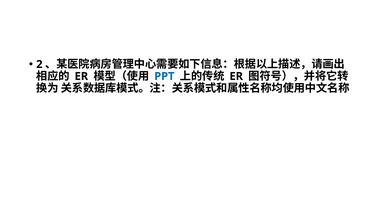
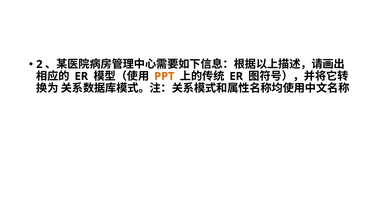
PPT colour: blue -> orange
